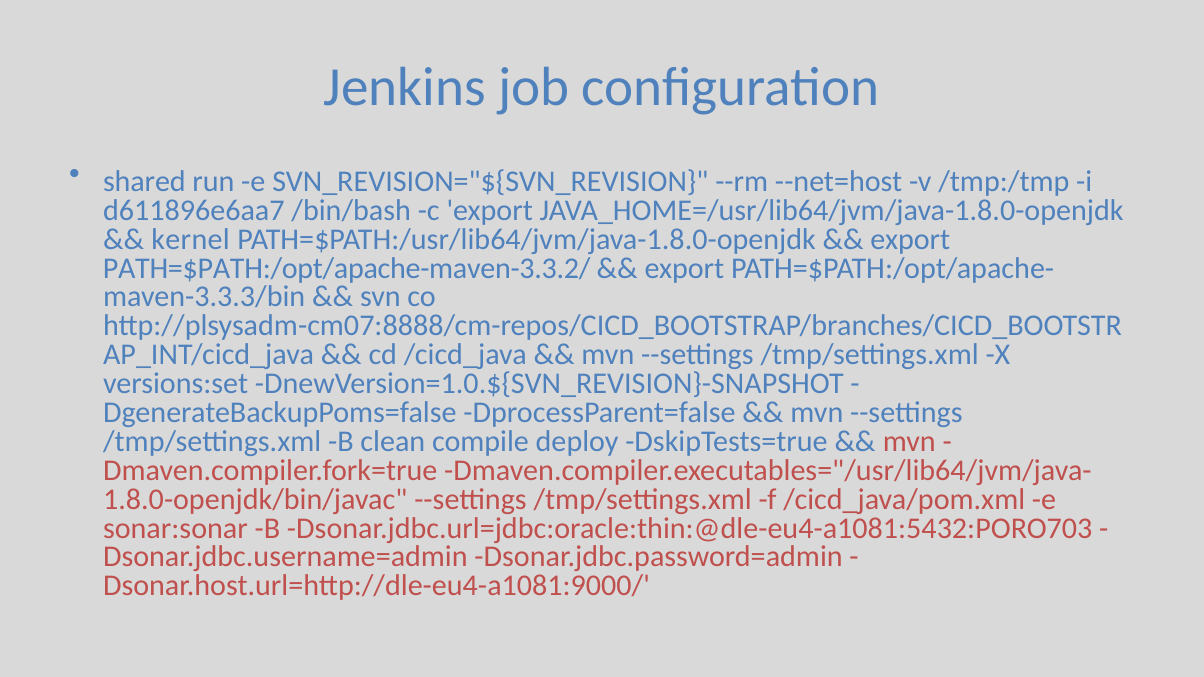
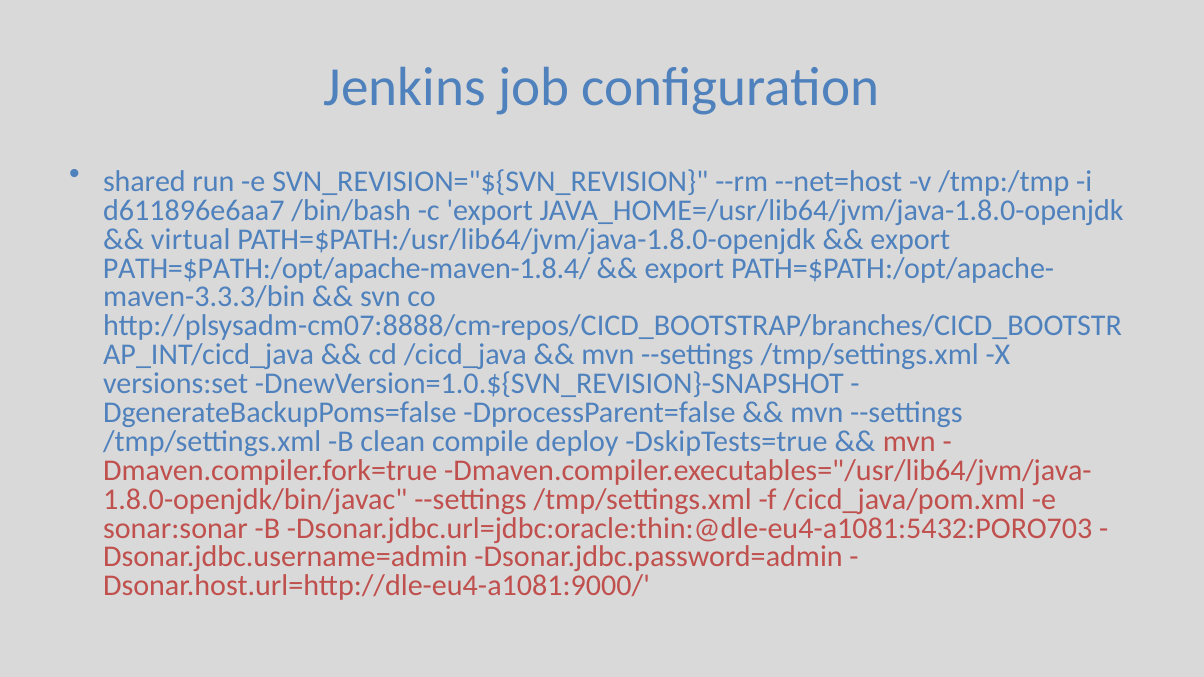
kernel: kernel -> virtual
PATH=$PATH:/opt/apache-maven-3.3.2/: PATH=$PATH:/opt/apache-maven-3.3.2/ -> PATH=$PATH:/opt/apache-maven-1.8.4/
